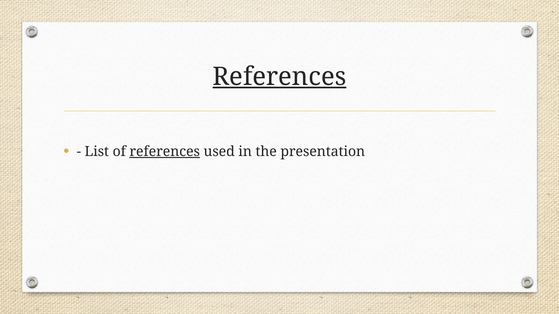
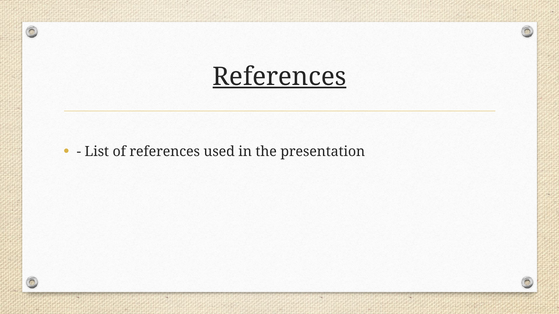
references at (165, 152) underline: present -> none
